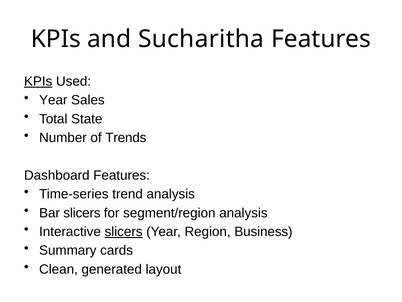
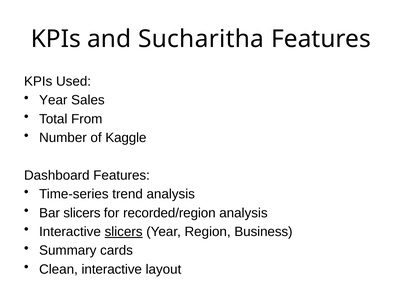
KPIs at (38, 81) underline: present -> none
State: State -> From
Trends: Trends -> Kaggle
segment/region: segment/region -> recorded/region
Clean generated: generated -> interactive
